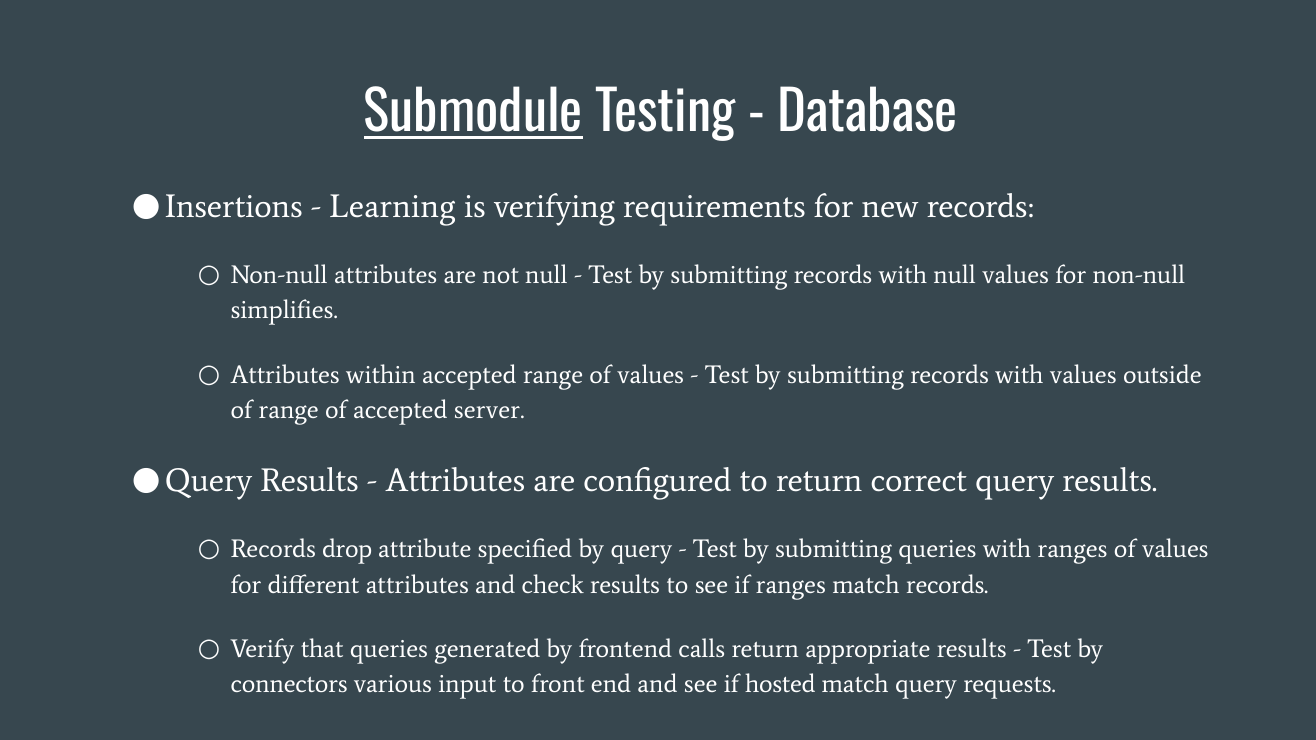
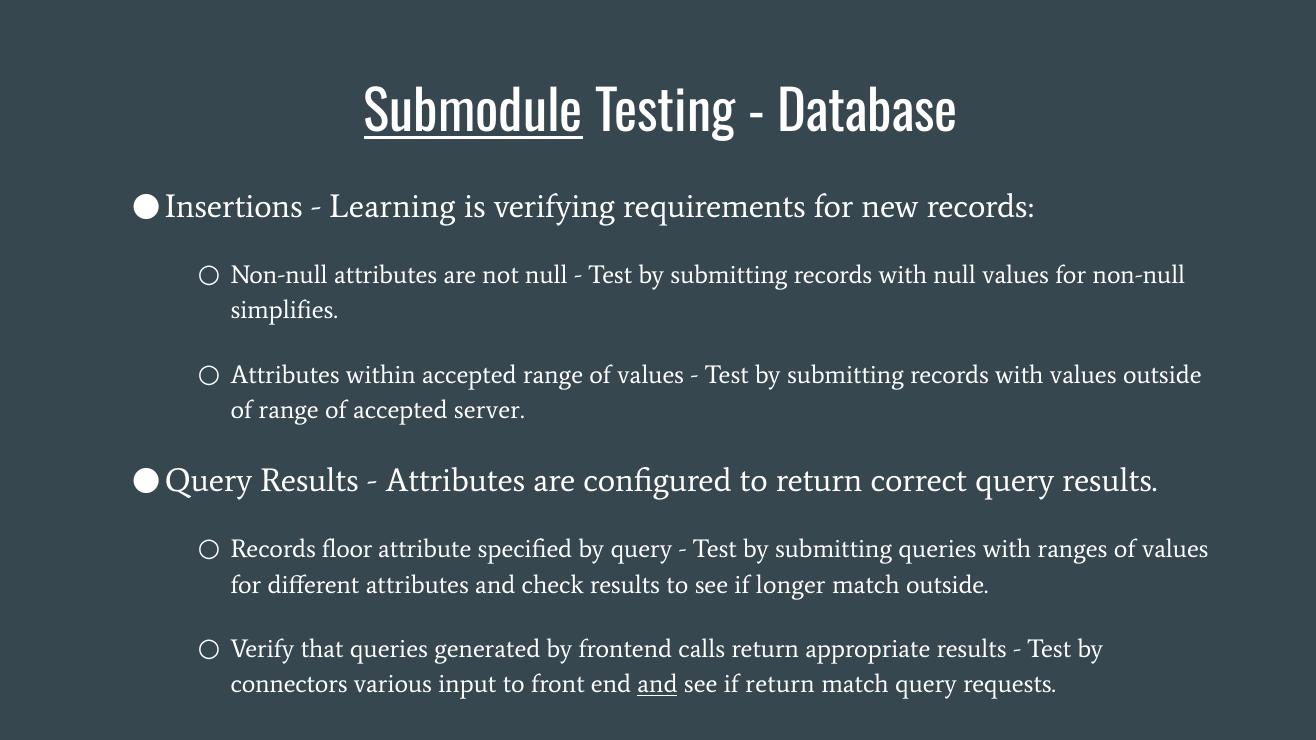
drop: drop -> floor
if ranges: ranges -> longer
match records: records -> outside
and at (657, 685) underline: none -> present
if hosted: hosted -> return
